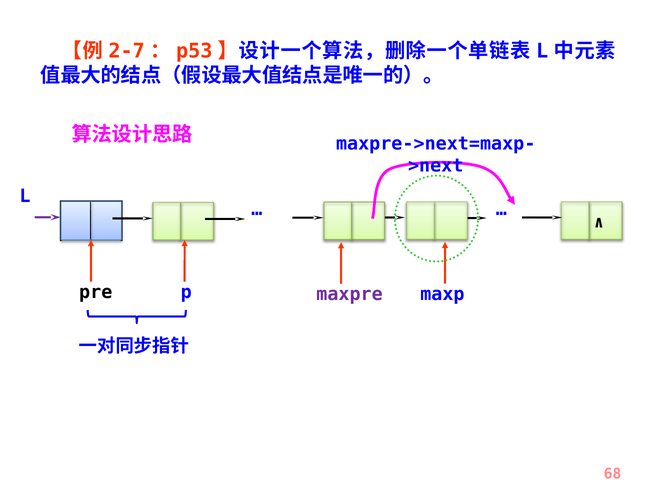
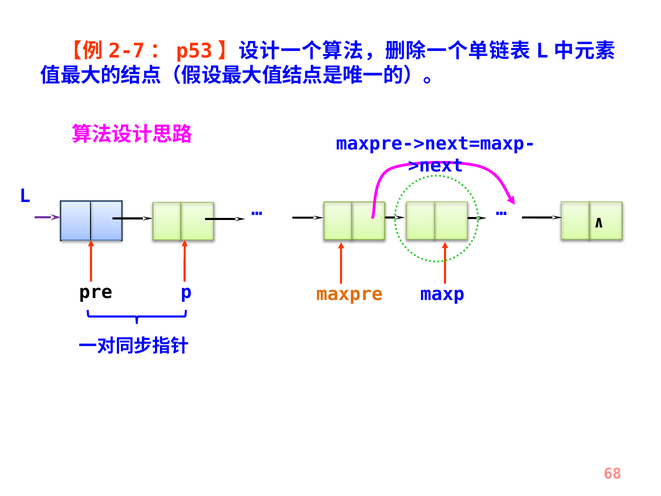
maxpre colour: purple -> orange
